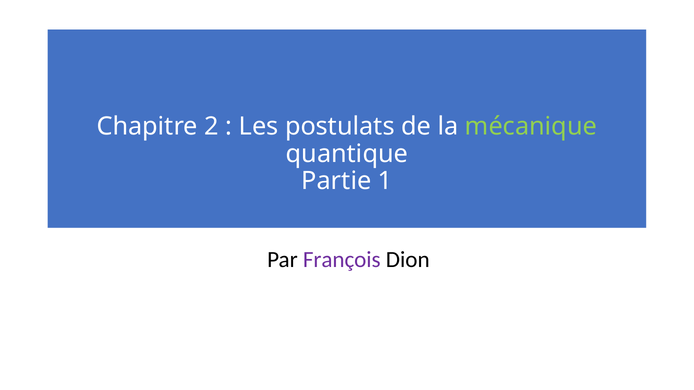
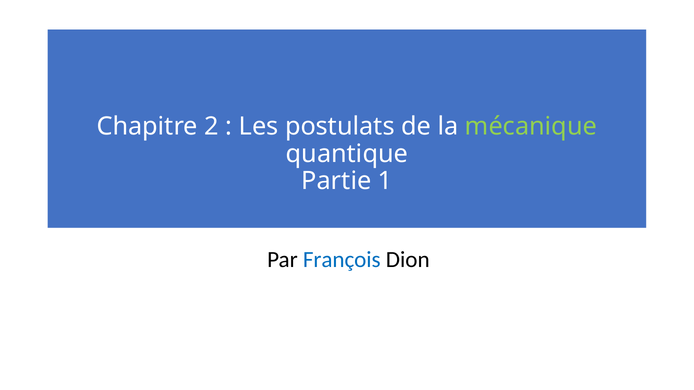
François colour: purple -> blue
